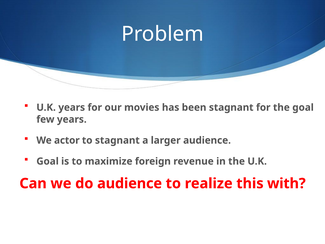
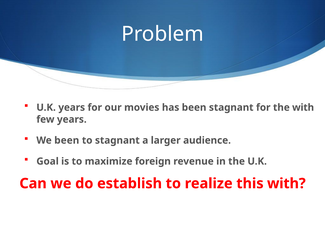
the goal: goal -> with
We actor: actor -> been
do audience: audience -> establish
